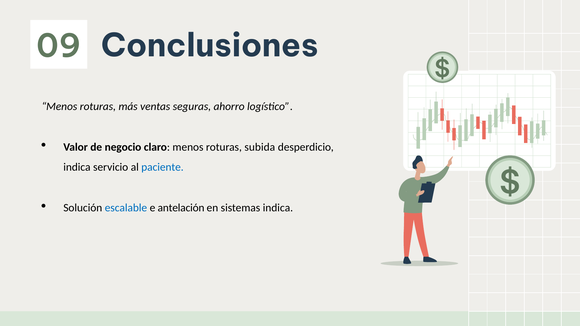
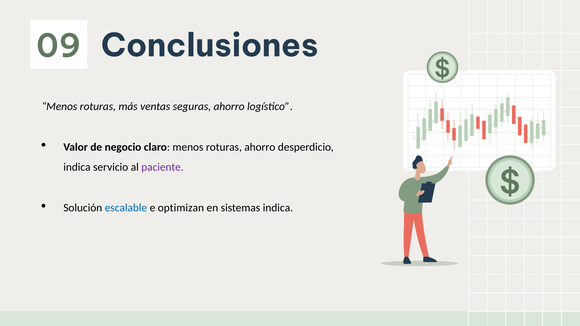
roturas subida: subida -> ahorro
paciente colour: blue -> purple
antelación: antelación -> optimizan
